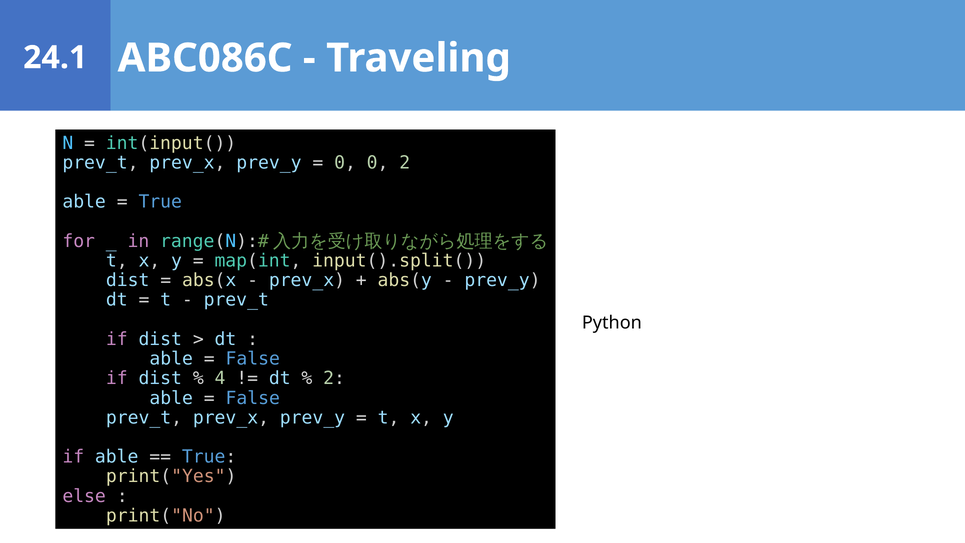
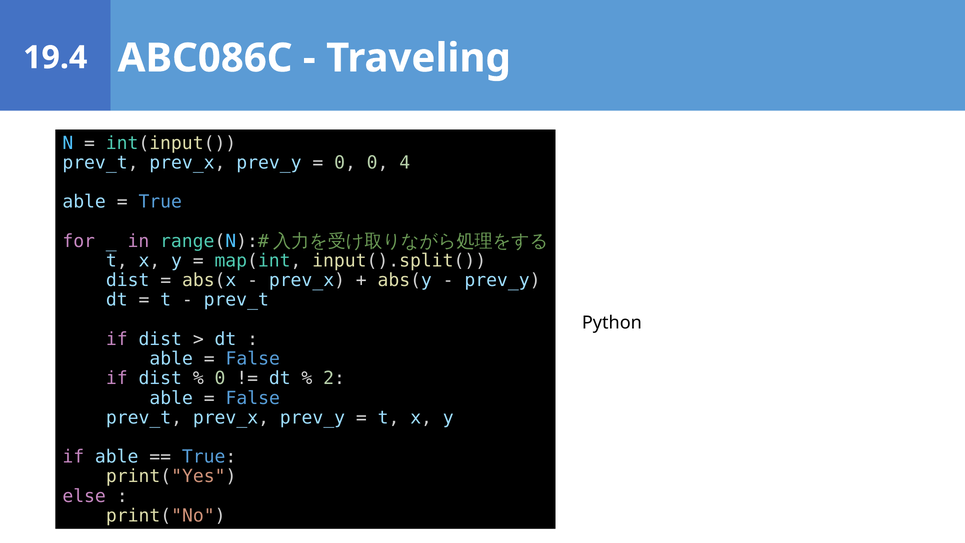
24.1: 24.1 -> 19.4
0 2: 2 -> 4
4 at (220, 378): 4 -> 0
